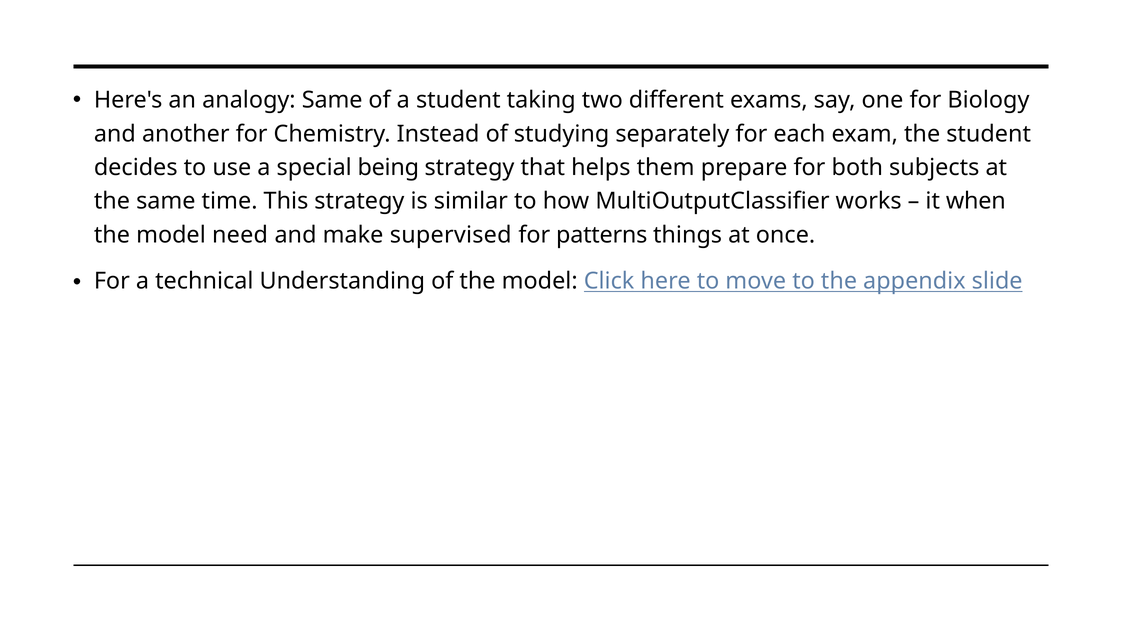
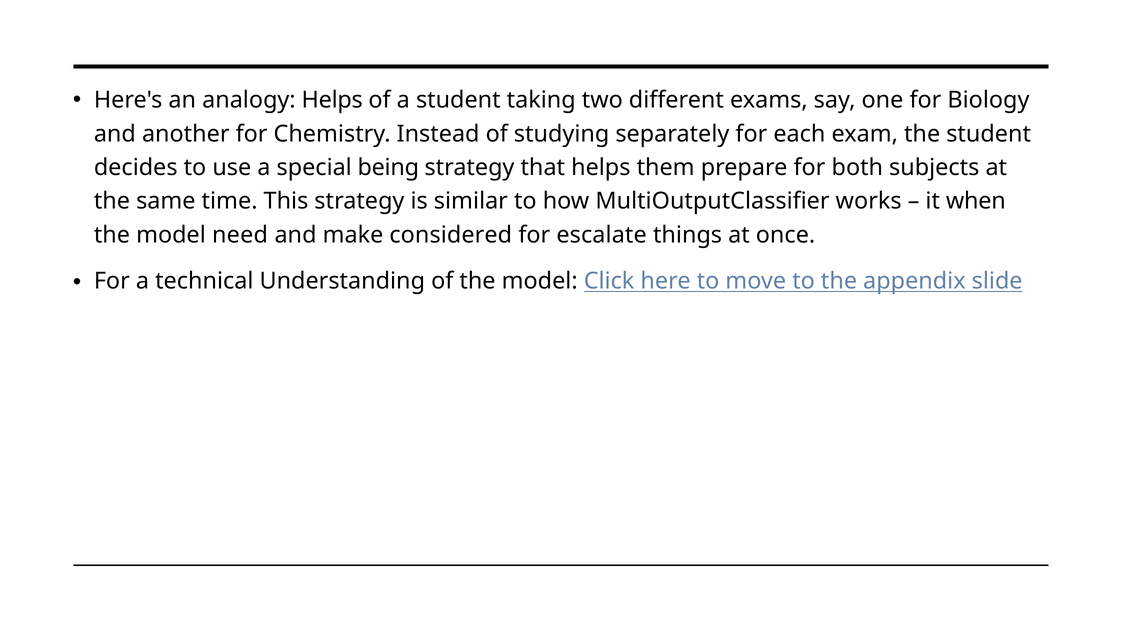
analogy Same: Same -> Helps
supervised: supervised -> considered
patterns: patterns -> escalate
